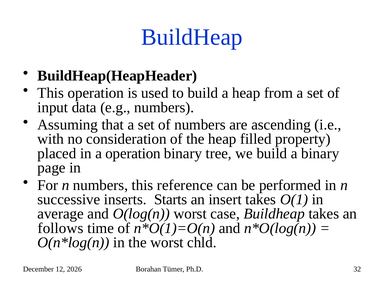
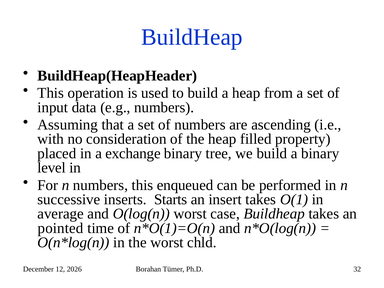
a operation: operation -> exchange
page: page -> level
reference: reference -> enqueued
follows: follows -> pointed
